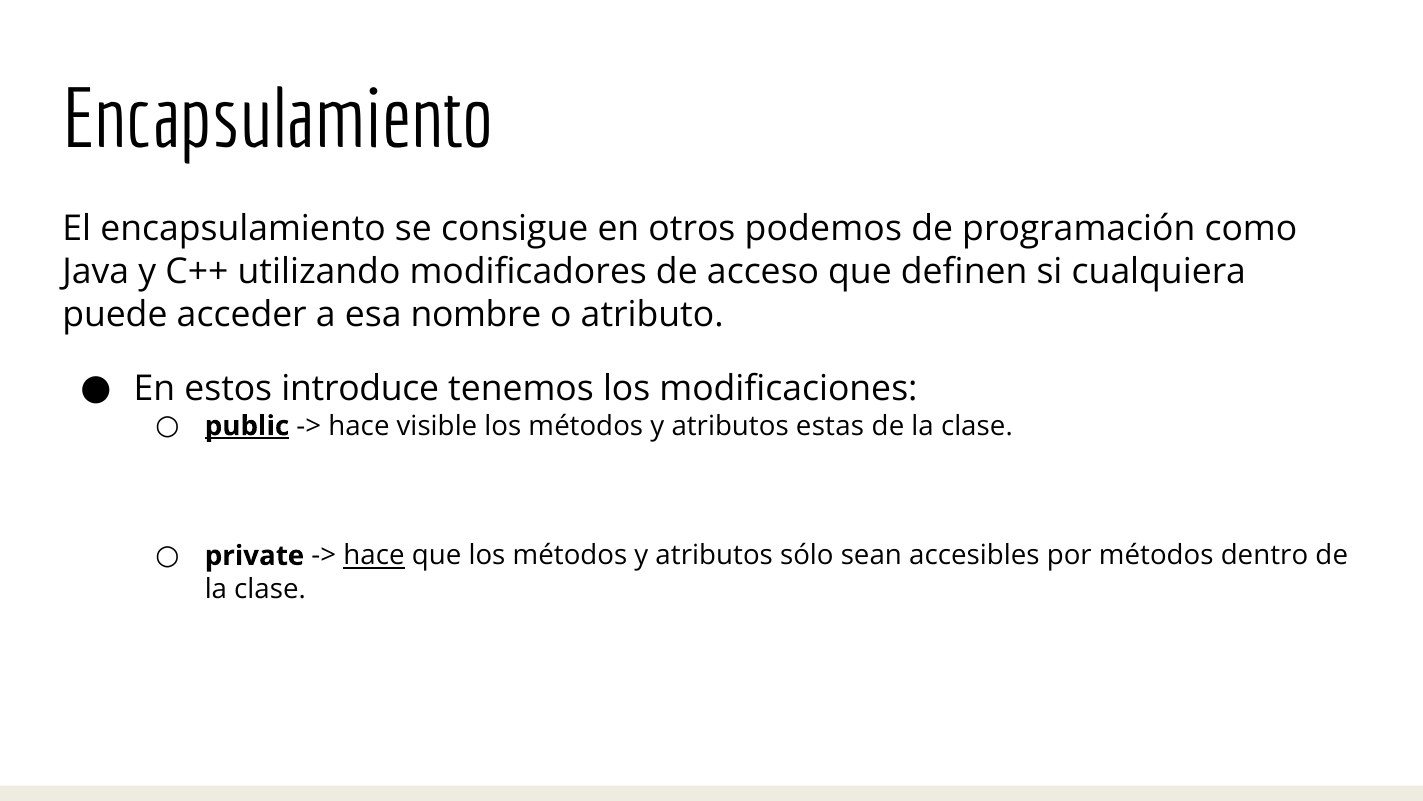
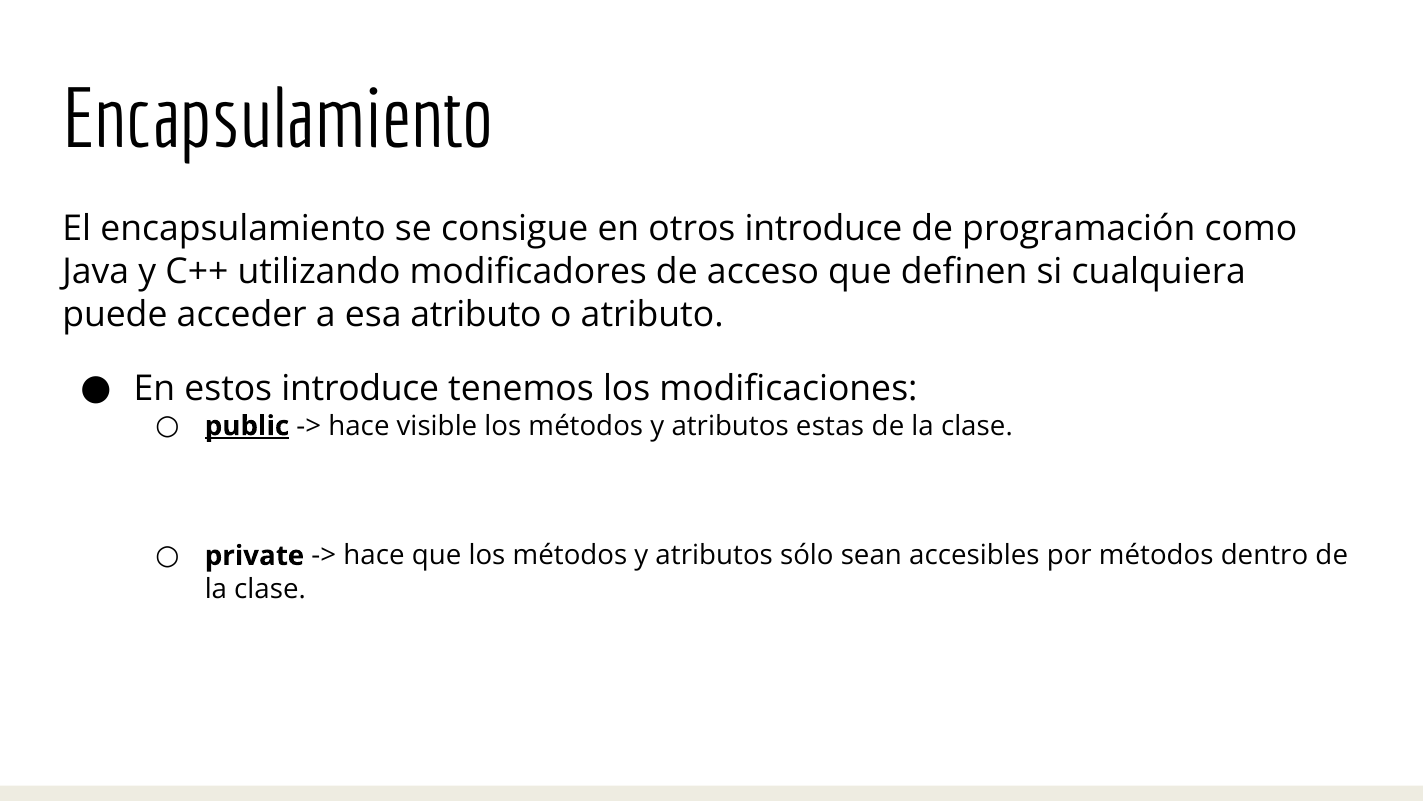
otros podemos: podemos -> introduce
esa nombre: nombre -> atributo
hace at (374, 555) underline: present -> none
